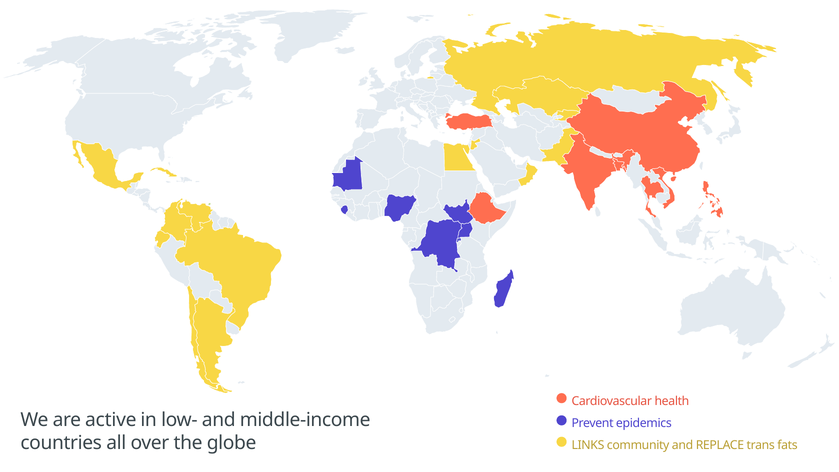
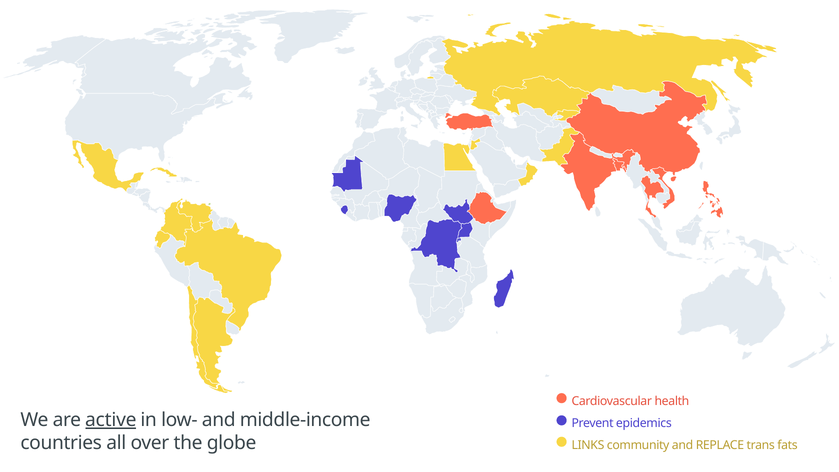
active underline: none -> present
